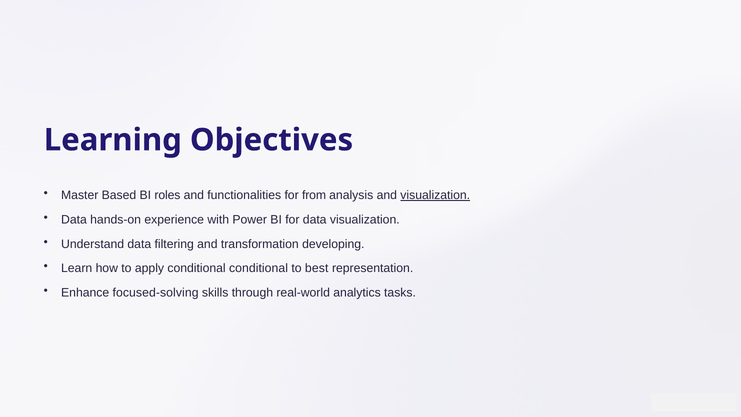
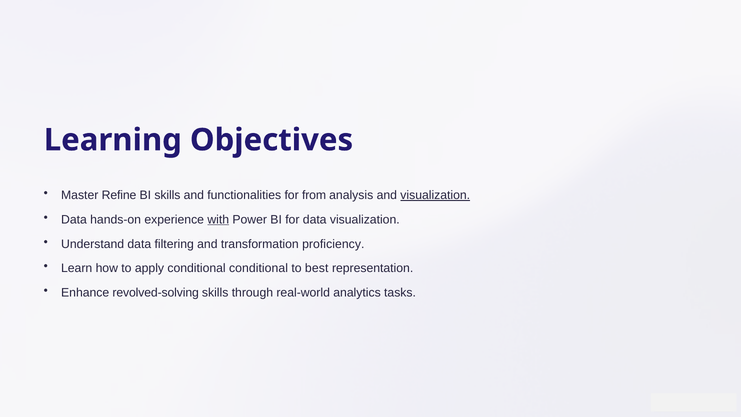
Based: Based -> Refine
BI roles: roles -> skills
with underline: none -> present
developing: developing -> proficiency
focused-solving: focused-solving -> revolved-solving
